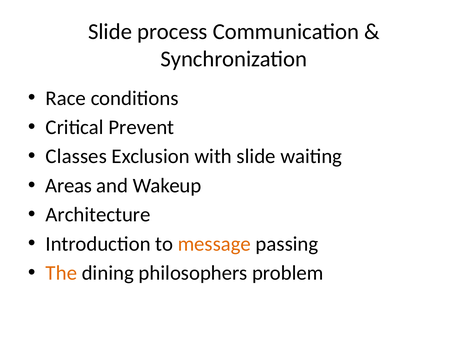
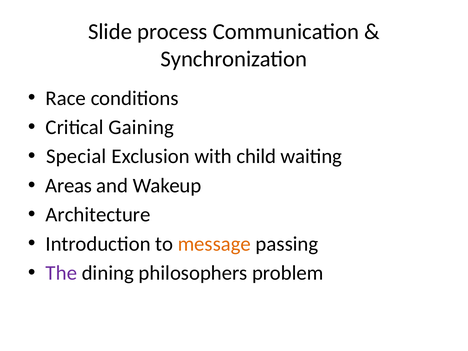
Prevent: Prevent -> Gaining
Classes: Classes -> Special
with slide: slide -> child
The colour: orange -> purple
